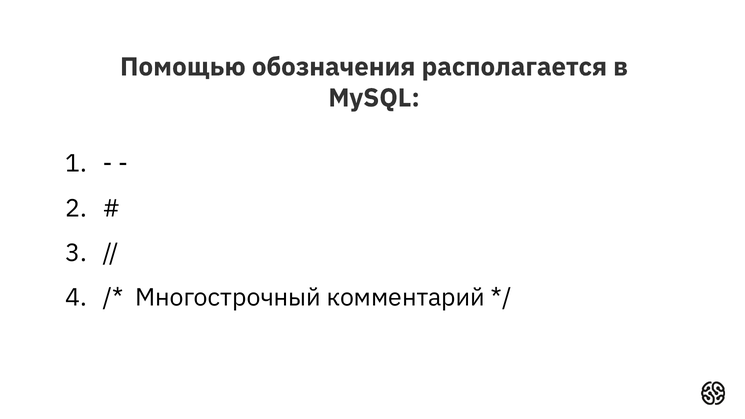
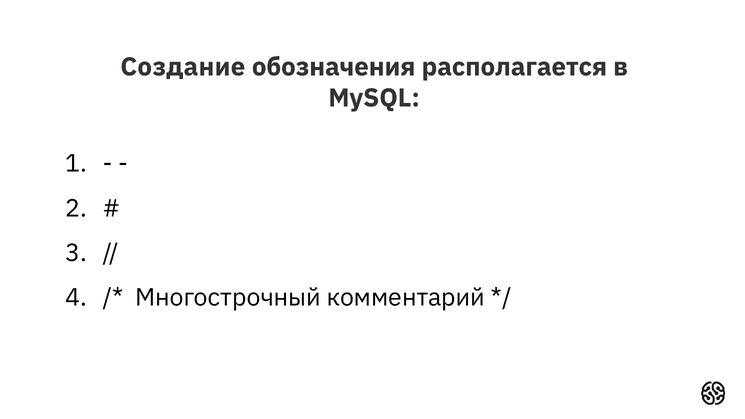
Помощью: Помощью -> Создание
